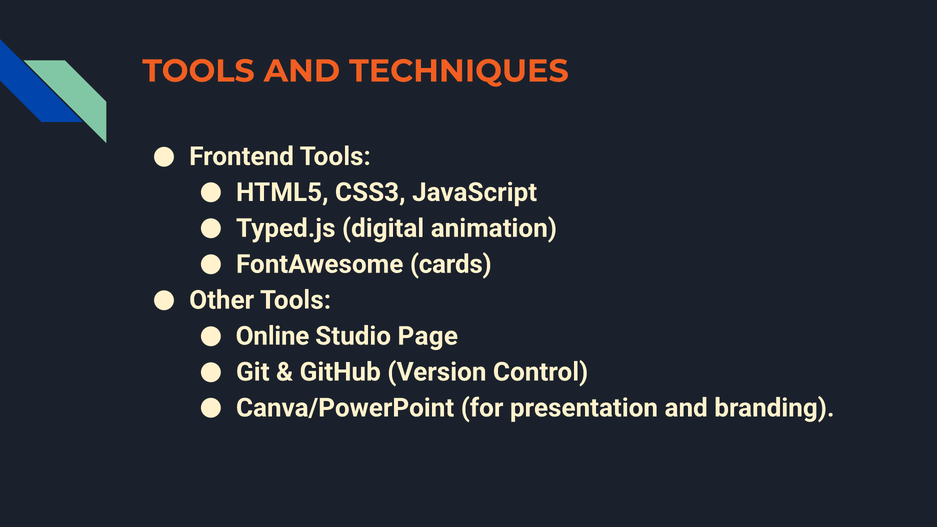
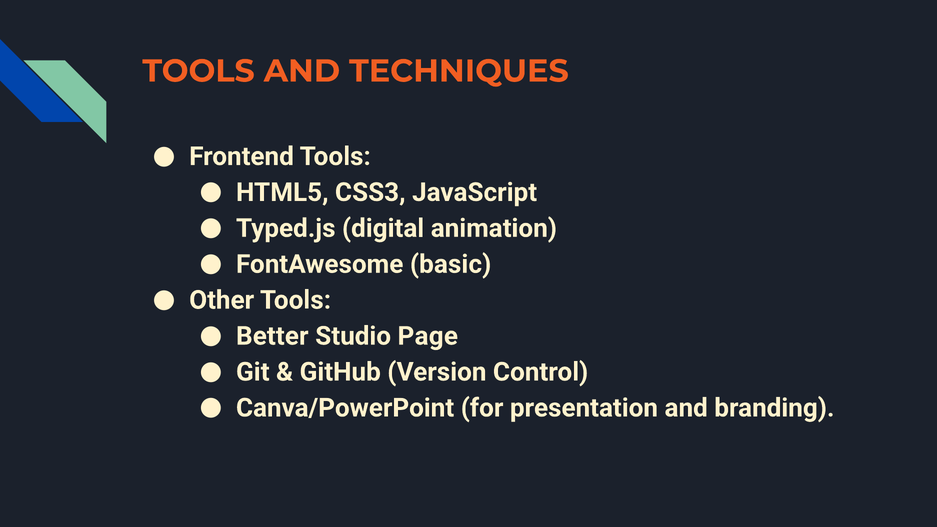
cards: cards -> basic
Online: Online -> Better
